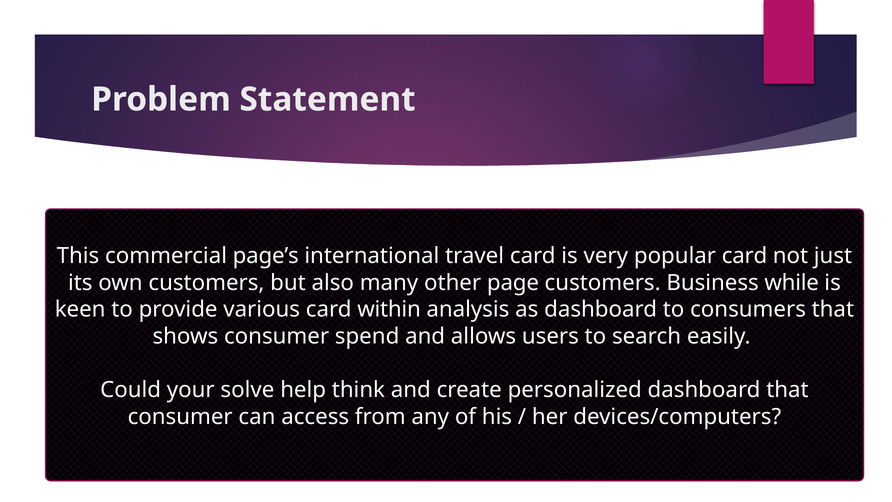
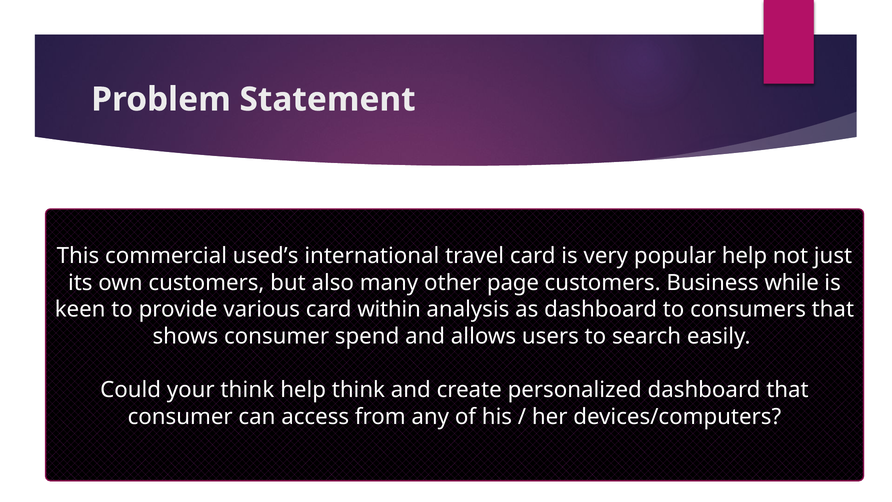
page’s: page’s -> used’s
popular card: card -> help
your solve: solve -> think
